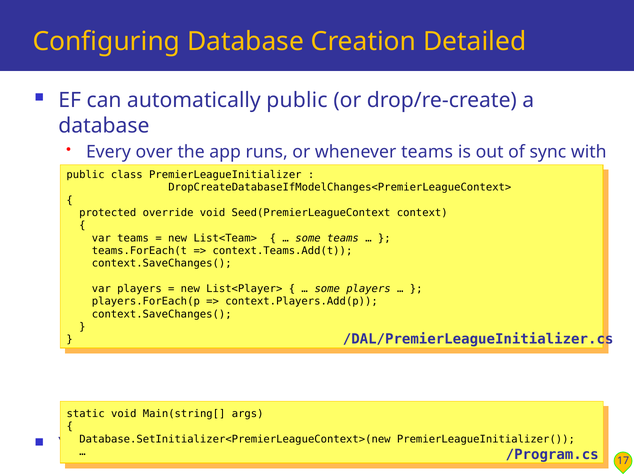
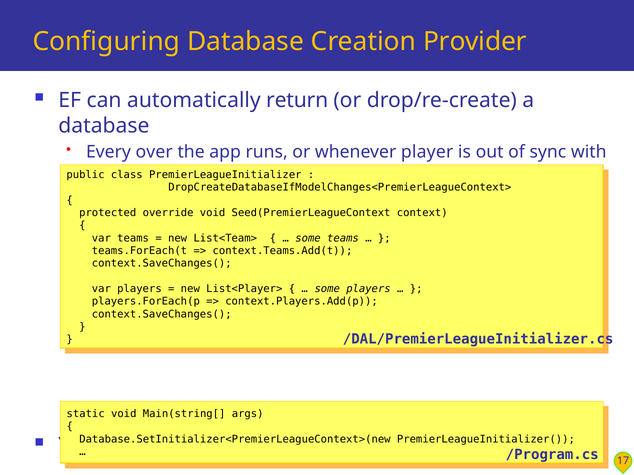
Detailed: Detailed -> Provider
automatically public: public -> return
whenever teams: teams -> player
